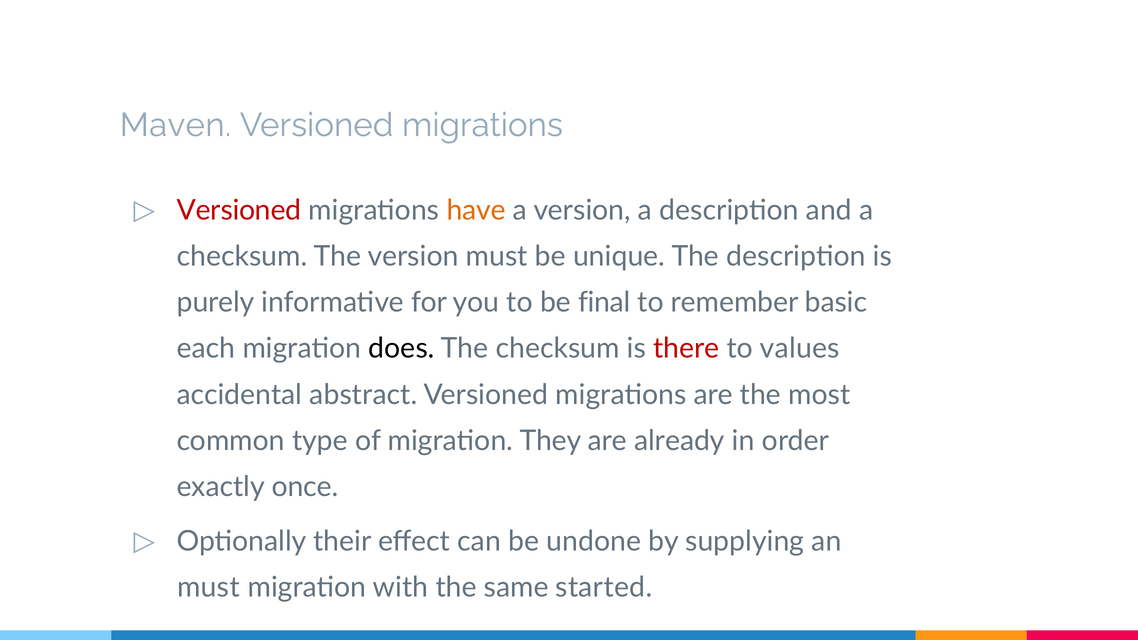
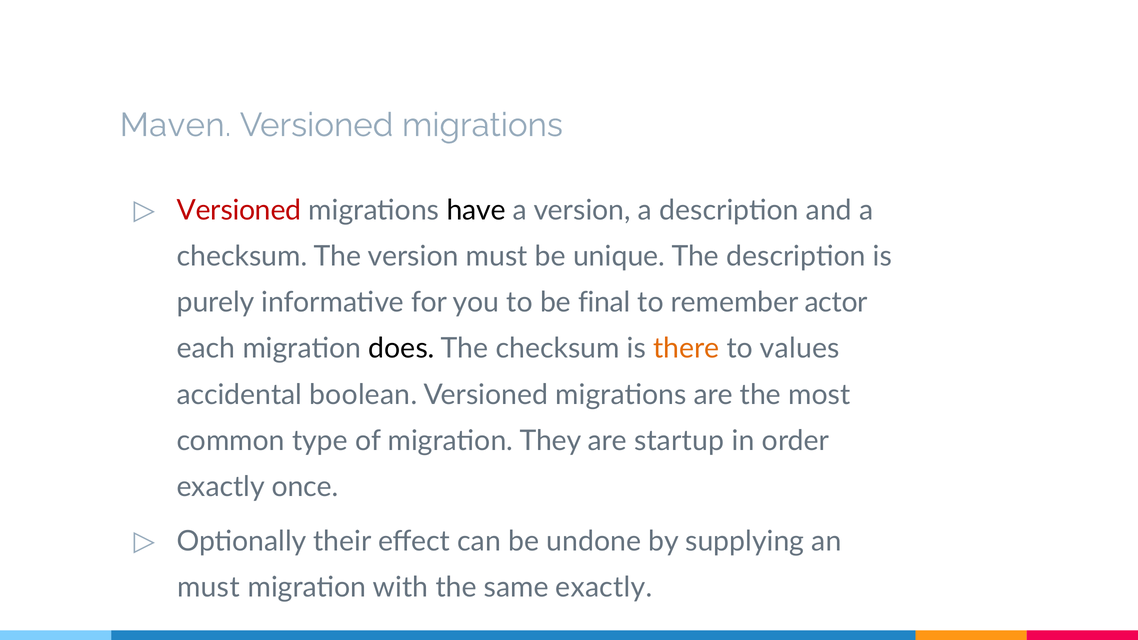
have colour: orange -> black
basic: basic -> actor
there colour: red -> orange
abstract: abstract -> boolean
already: already -> startup
same started: started -> exactly
